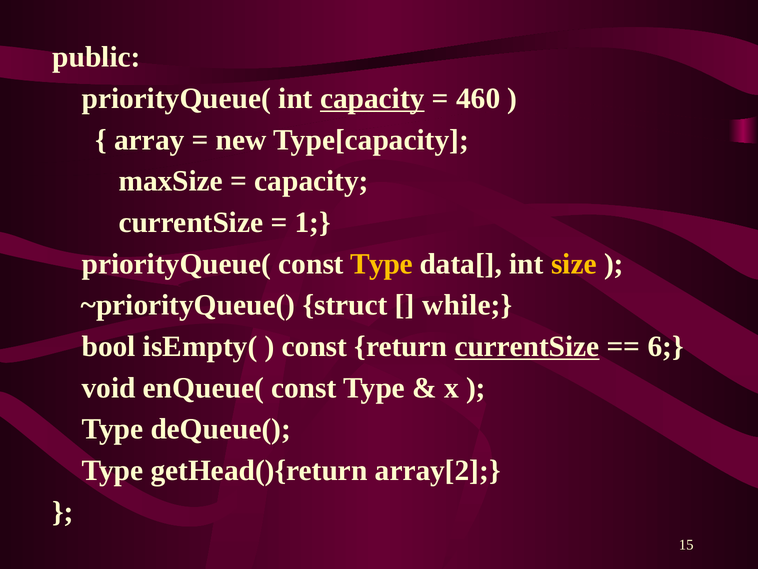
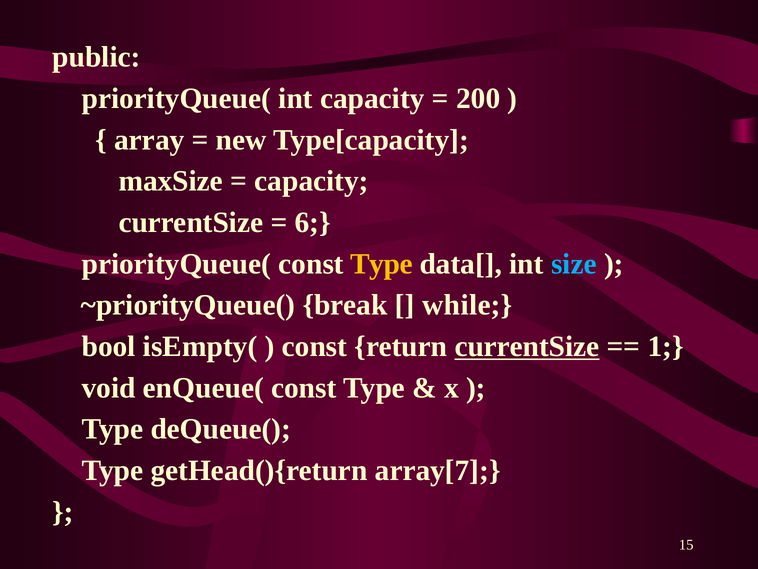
capacity at (372, 98) underline: present -> none
460: 460 -> 200
1: 1 -> 6
size colour: yellow -> light blue
struct: struct -> break
6: 6 -> 1
array[2: array[2 -> array[7
